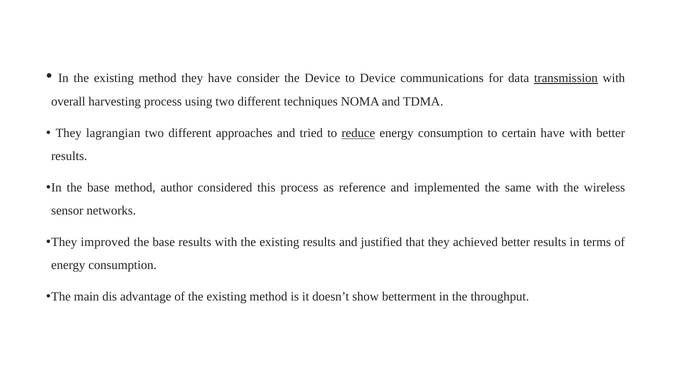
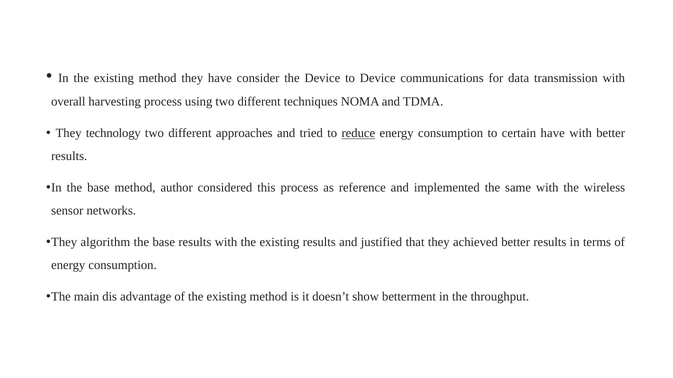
transmission underline: present -> none
lagrangian: lagrangian -> technology
improved: improved -> algorithm
